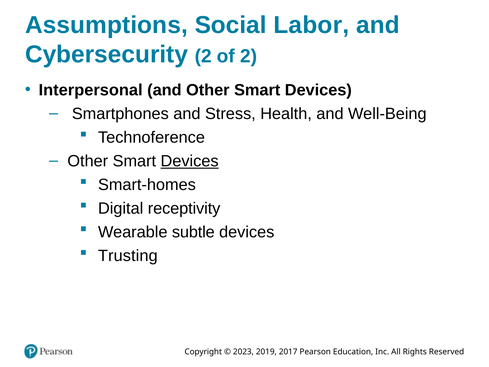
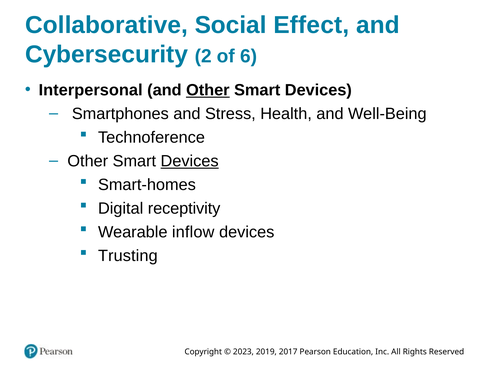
Assumptions: Assumptions -> Collaborative
Labor: Labor -> Effect
of 2: 2 -> 6
Other at (208, 90) underline: none -> present
subtle: subtle -> inflow
